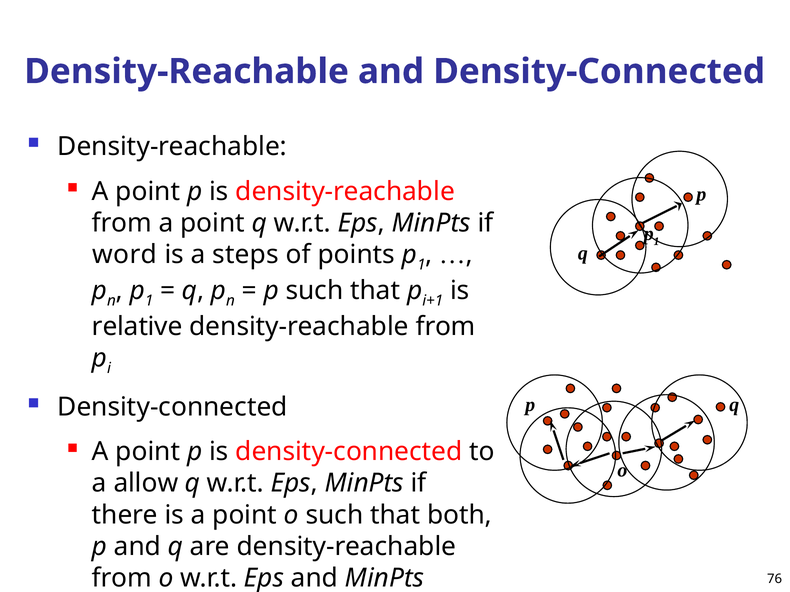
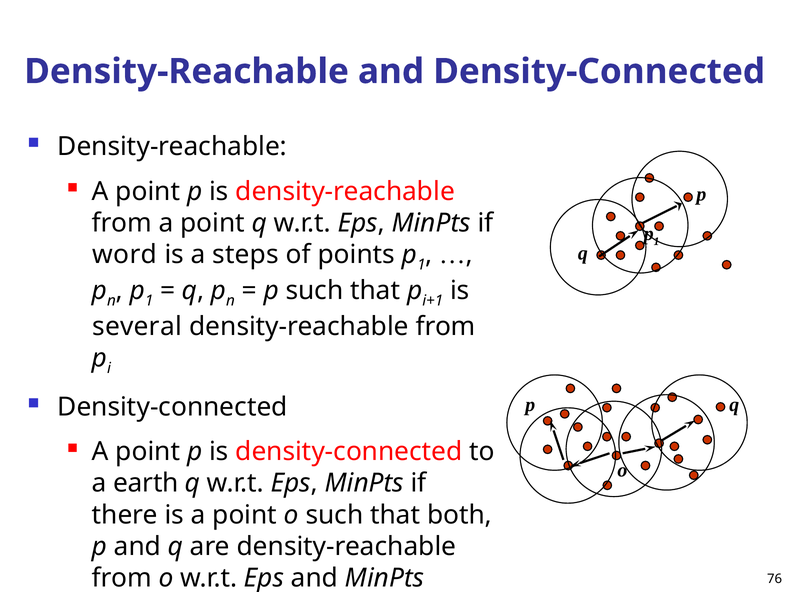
relative: relative -> several
allow: allow -> earth
